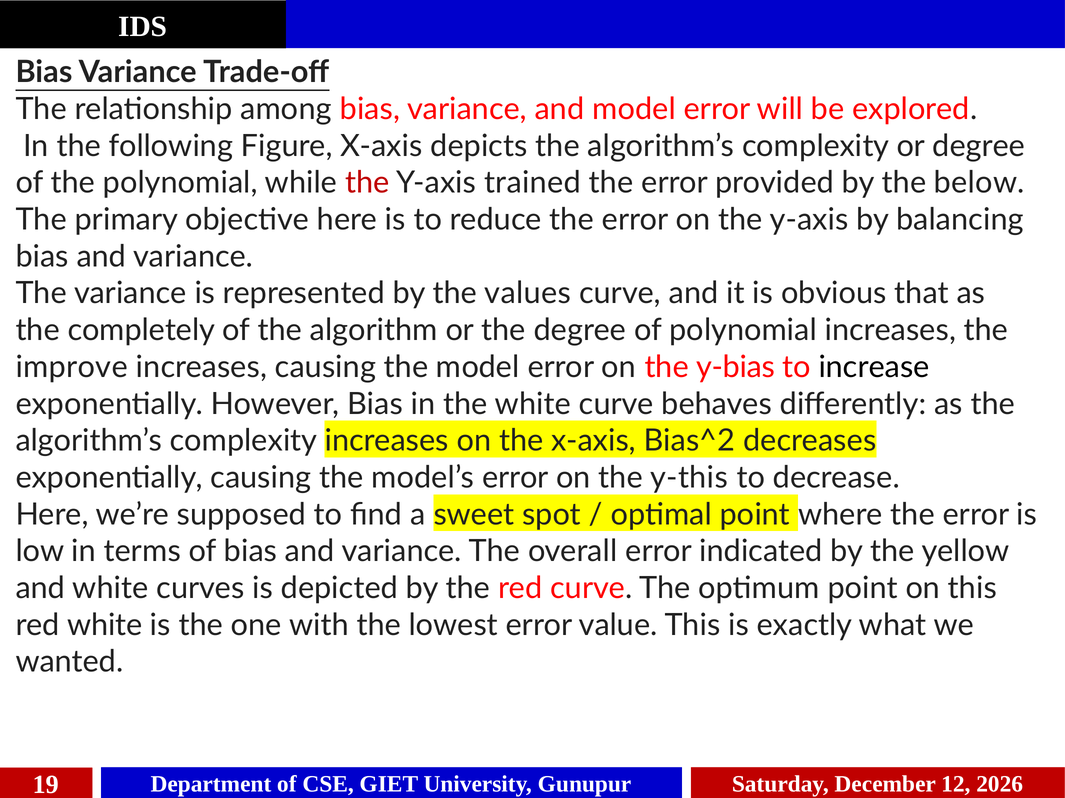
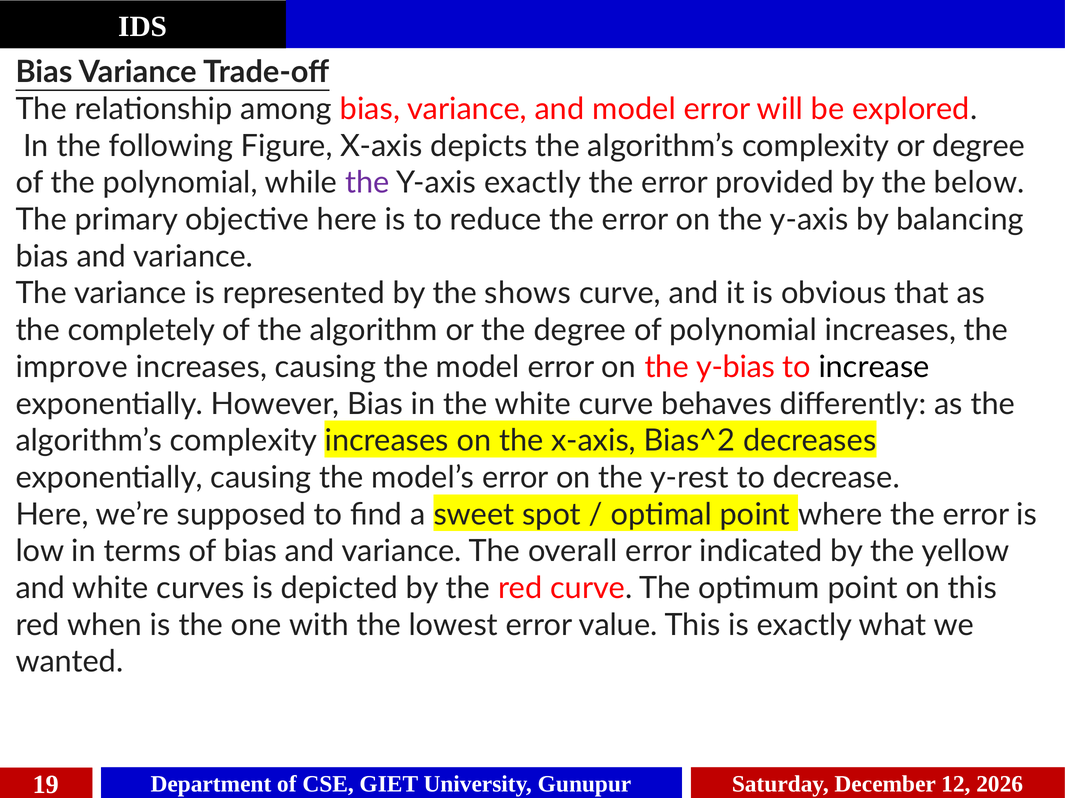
the at (367, 183) colour: red -> purple
Y-axis trained: trained -> exactly
values: values -> shows
y-this: y-this -> y-rest
red white: white -> when
